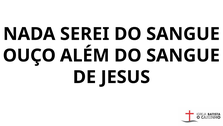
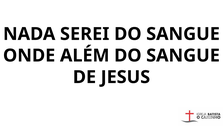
OUÇO: OUÇO -> ONDE
